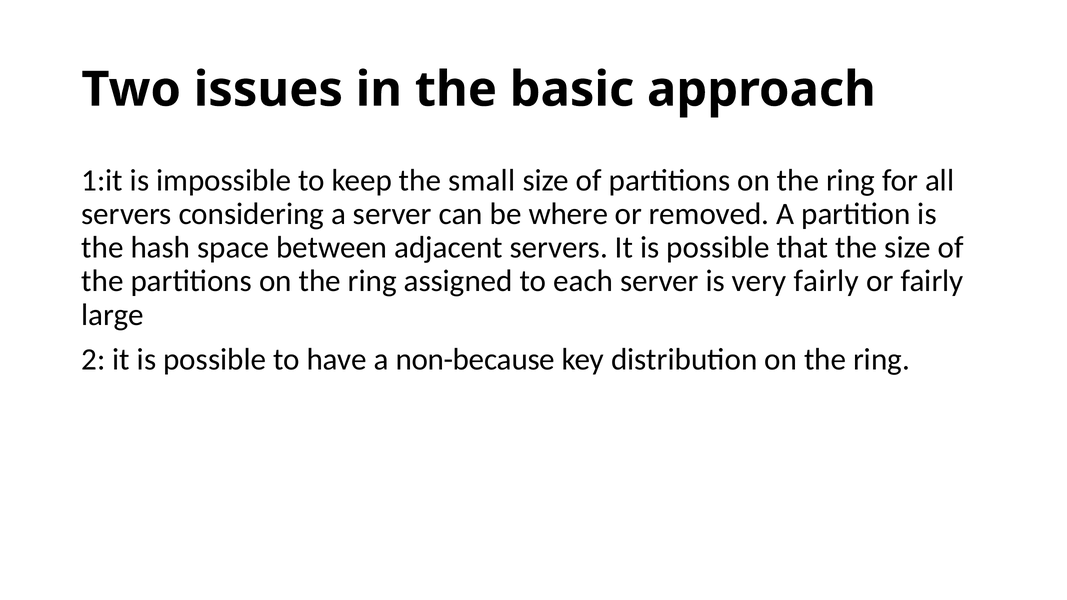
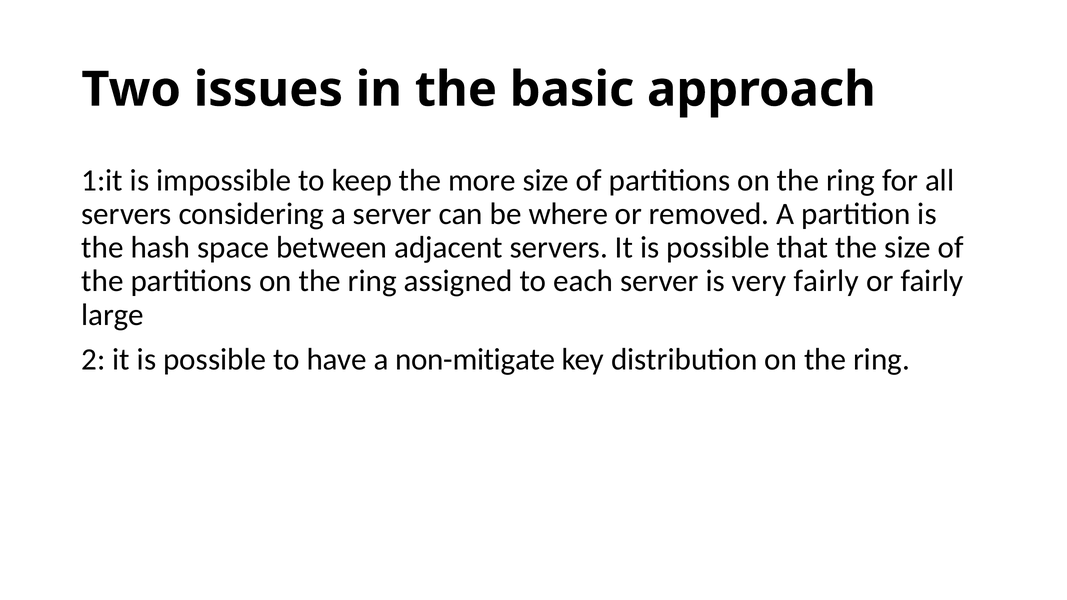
small: small -> more
non-because: non-because -> non-mitigate
